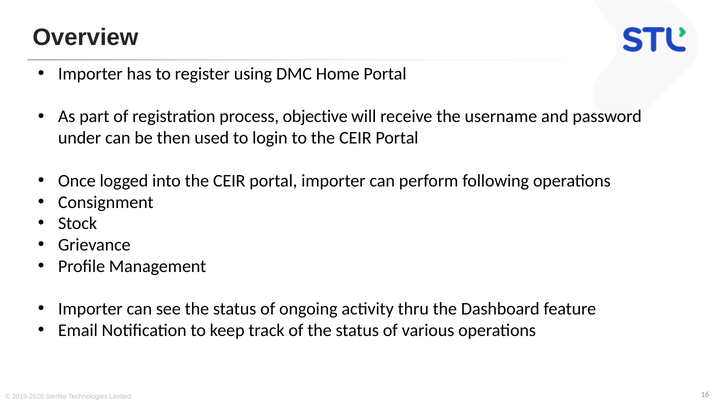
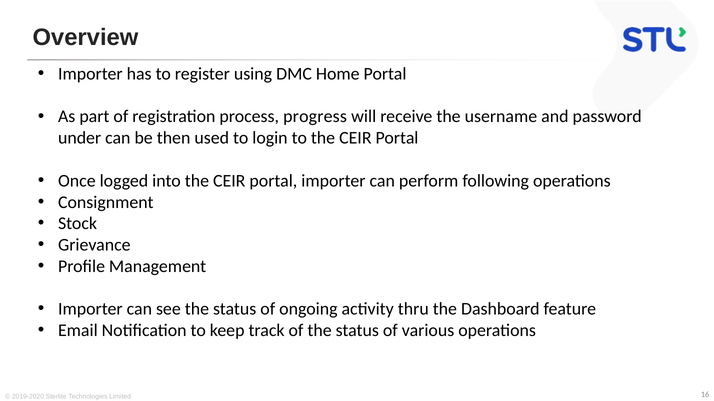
objective: objective -> progress
